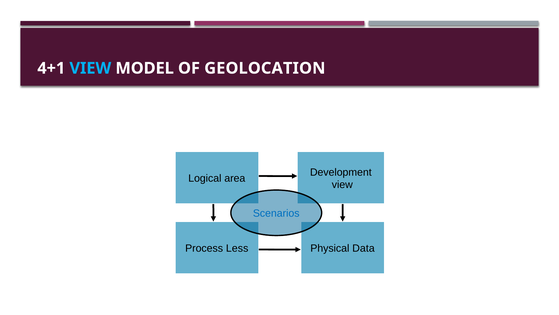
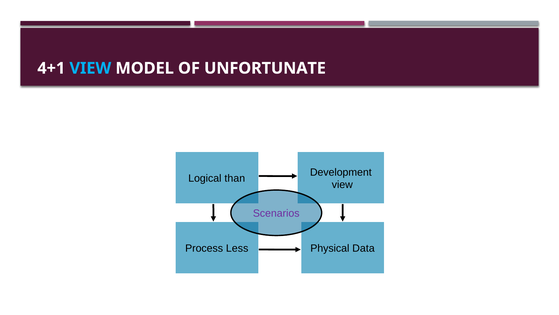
GEOLOCATION: GEOLOCATION -> UNFORTUNATE
area: area -> than
Scenarios colour: blue -> purple
